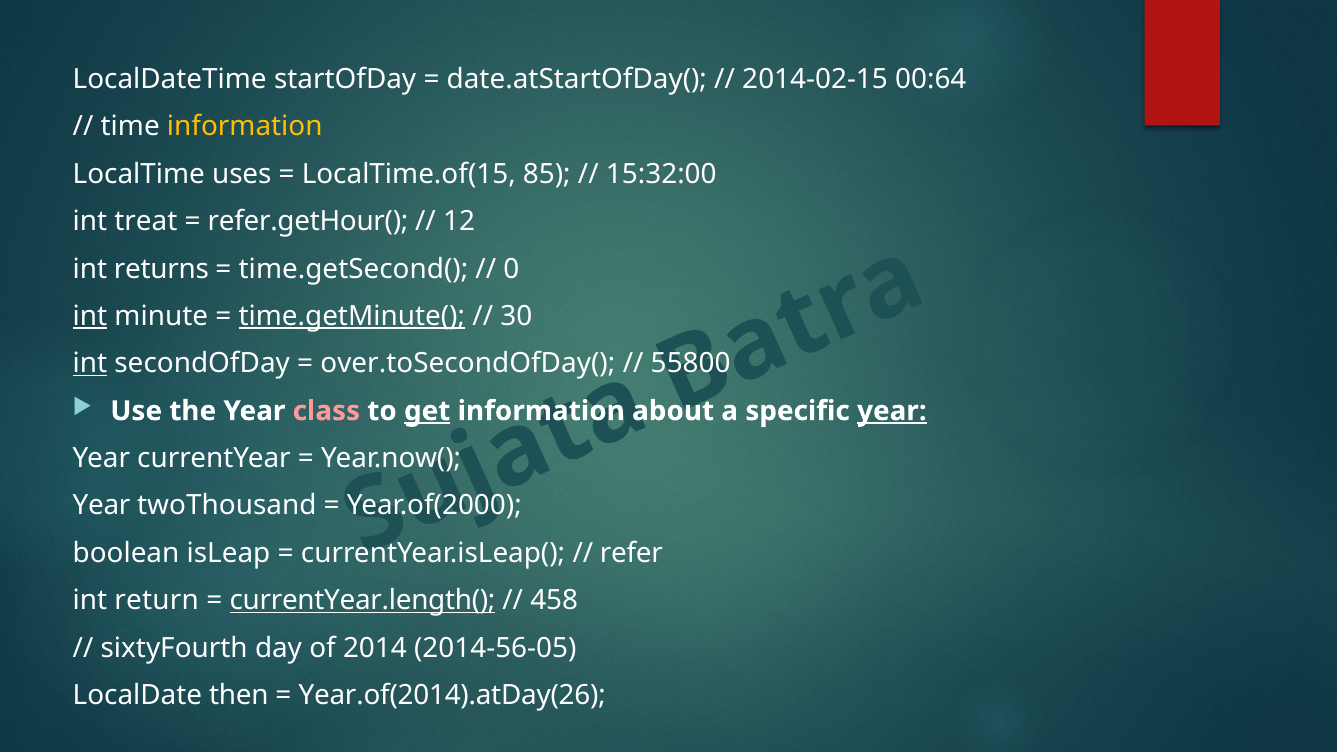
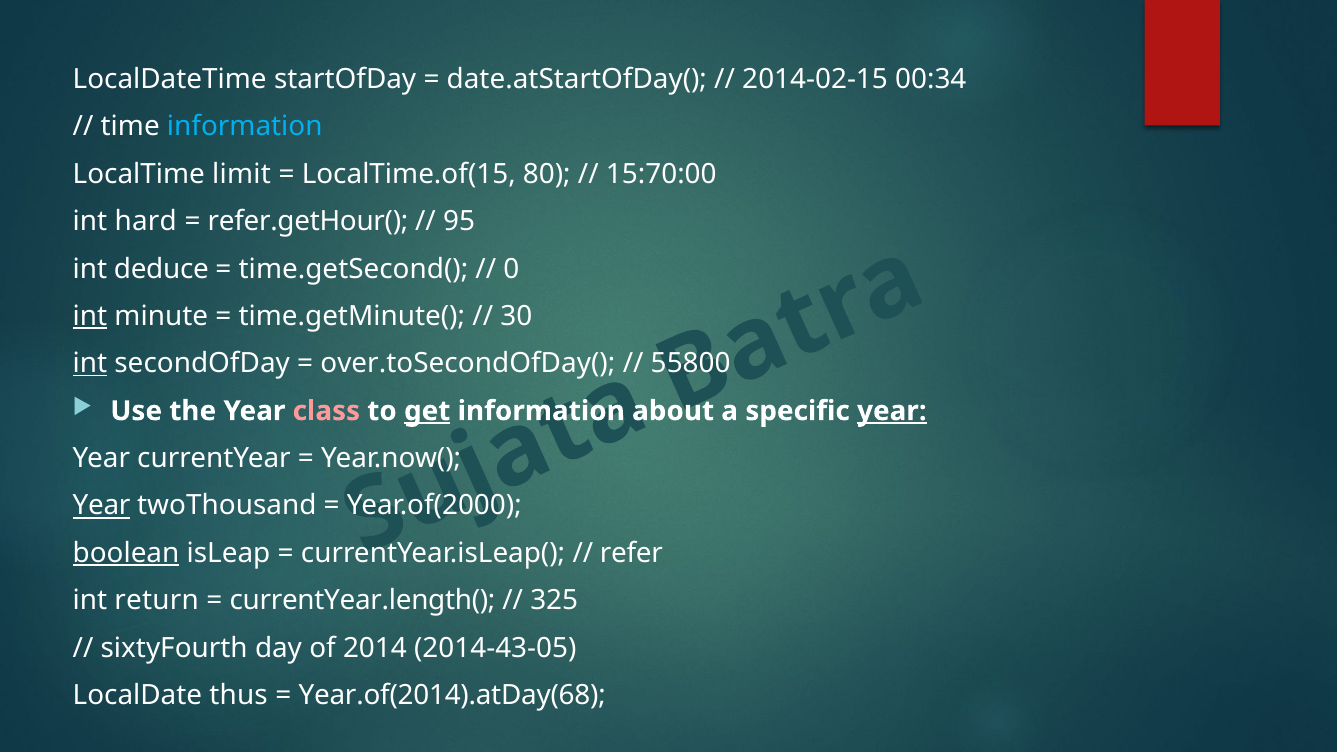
00:64: 00:64 -> 00:34
information at (245, 127) colour: yellow -> light blue
uses: uses -> limit
85: 85 -> 80
15:32:00: 15:32:00 -> 15:70:00
treat: treat -> hard
12: 12 -> 95
returns: returns -> deduce
time.getMinute( underline: present -> none
Year at (102, 506) underline: none -> present
boolean underline: none -> present
currentYear.length( underline: present -> none
458: 458 -> 325
2014-56-05: 2014-56-05 -> 2014-43-05
then: then -> thus
Year.of(2014).atDay(26: Year.of(2014).atDay(26 -> Year.of(2014).atDay(68
